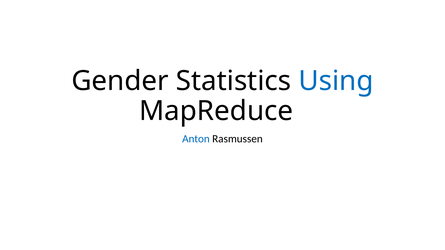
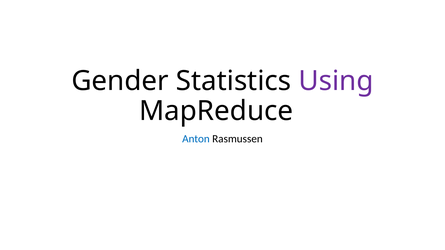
Using colour: blue -> purple
